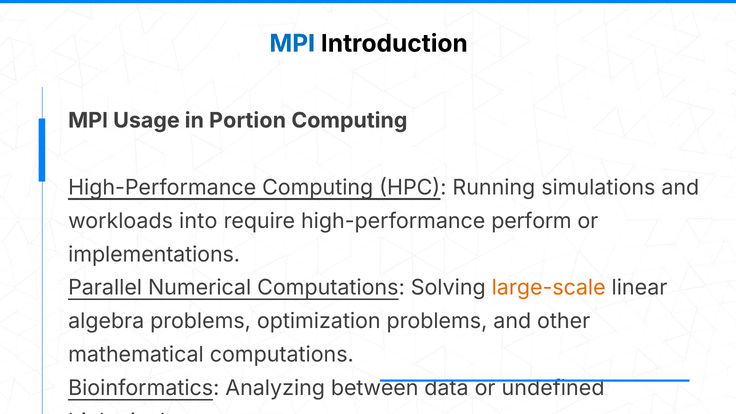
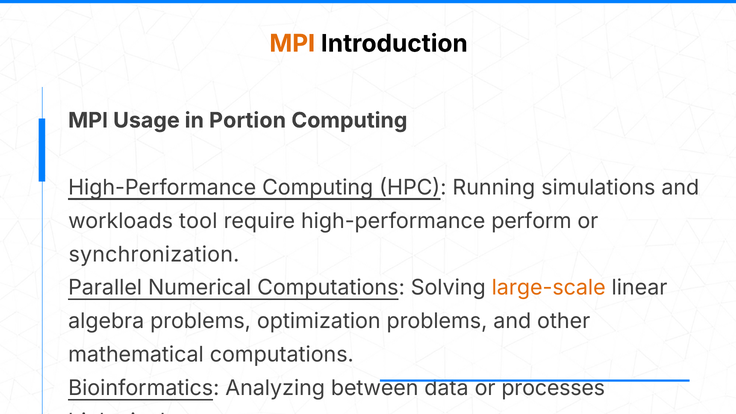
MPI at (292, 44) colour: blue -> orange
into: into -> tool
implementations: implementations -> synchronization
or undefined: undefined -> processes
